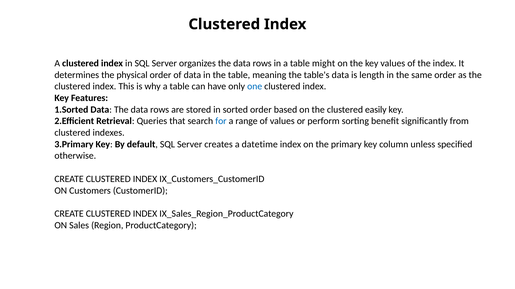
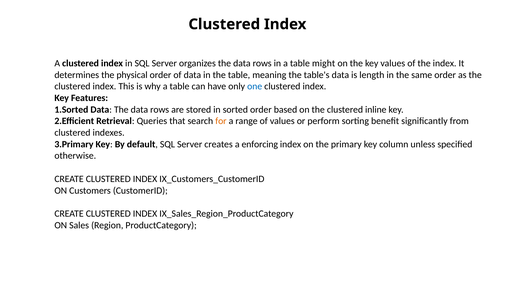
easily: easily -> inline
for colour: blue -> orange
datetime: datetime -> enforcing
